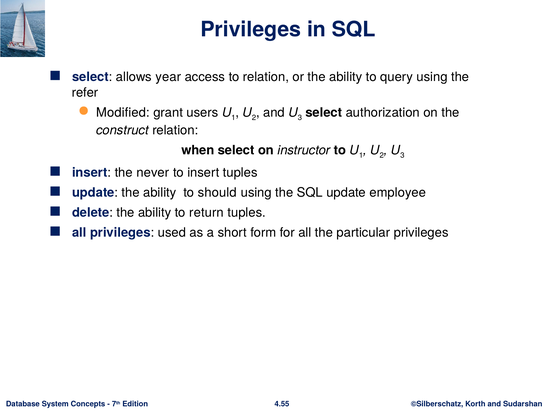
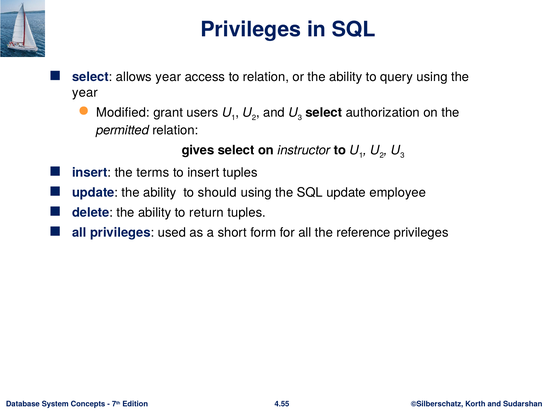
refer at (85, 92): refer -> year
construct: construct -> permitted
when: when -> gives
never: never -> terms
particular: particular -> reference
